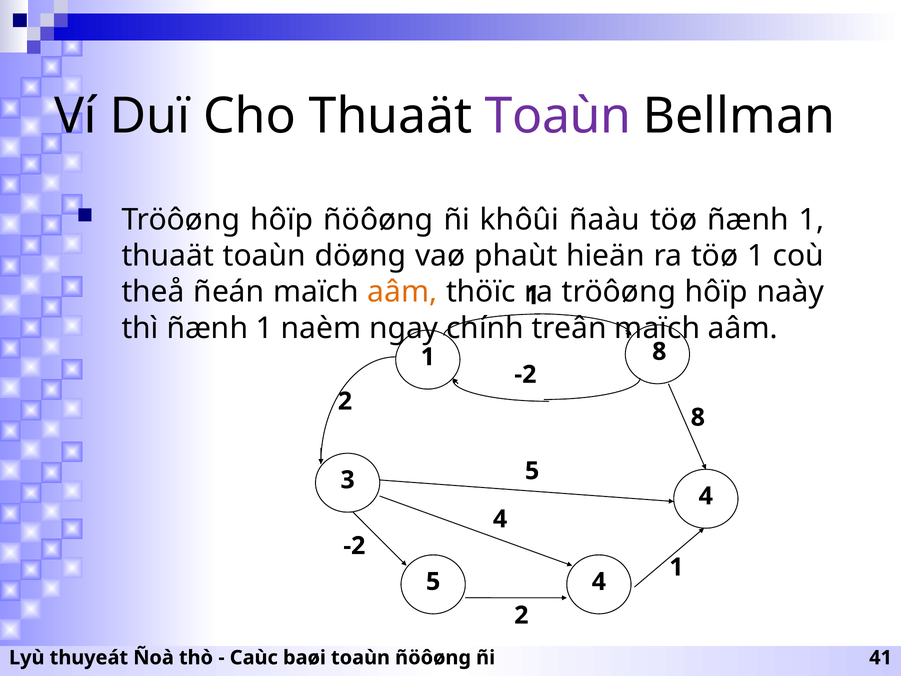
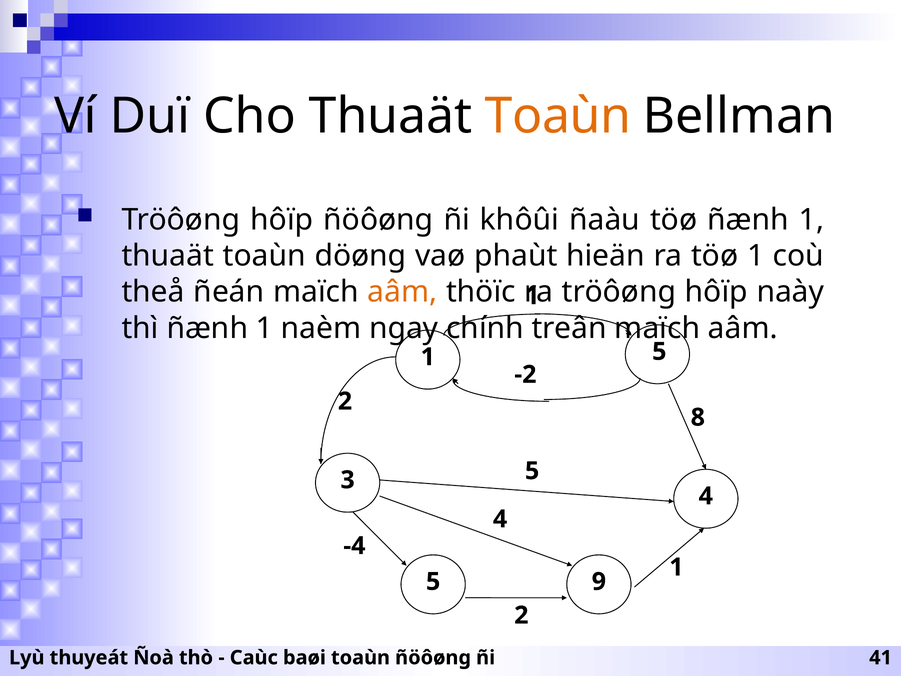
Toaùn at (558, 116) colour: purple -> orange
1 8: 8 -> 5
-2 at (354, 546): -2 -> -4
4 at (599, 581): 4 -> 9
